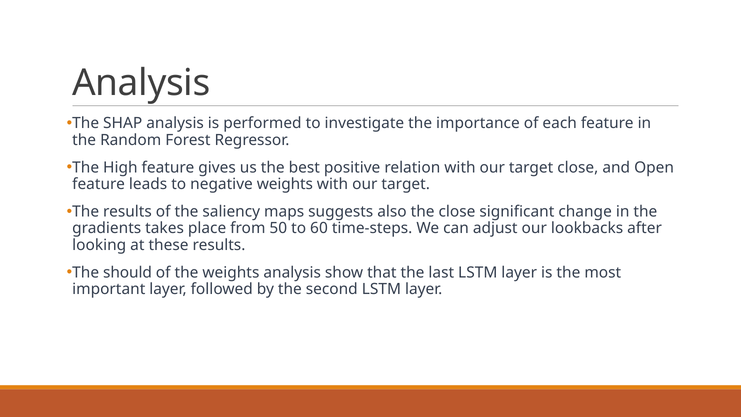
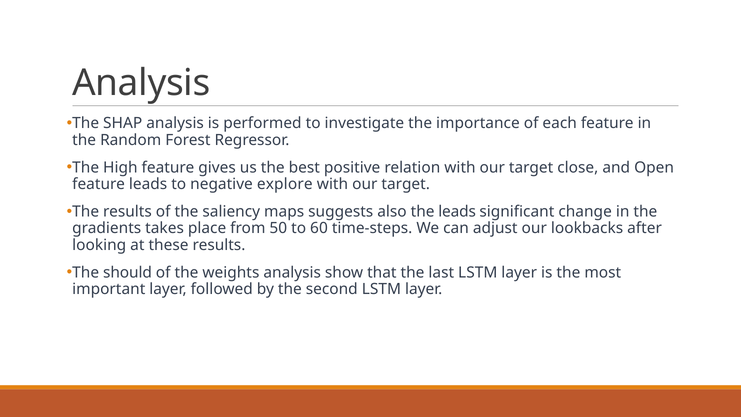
negative weights: weights -> explore
the close: close -> leads
